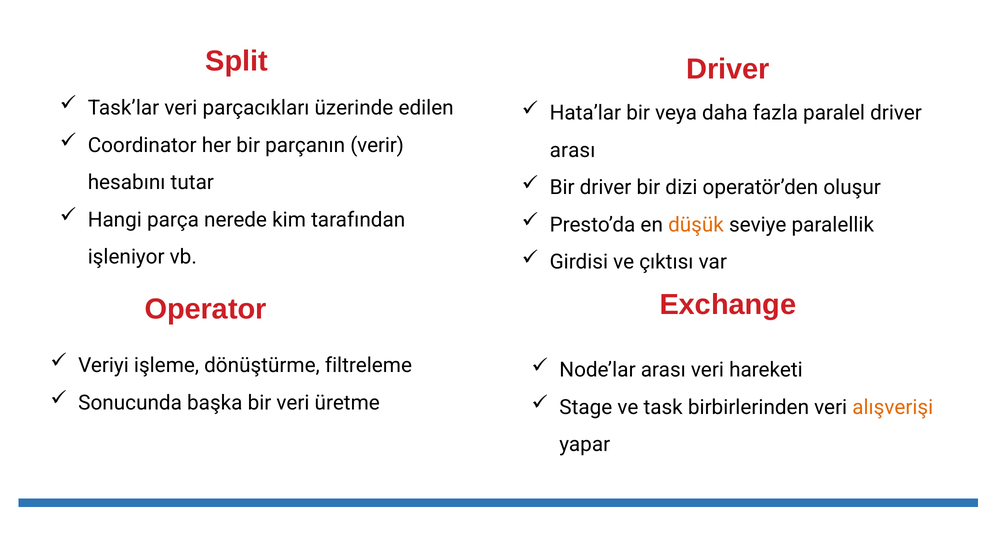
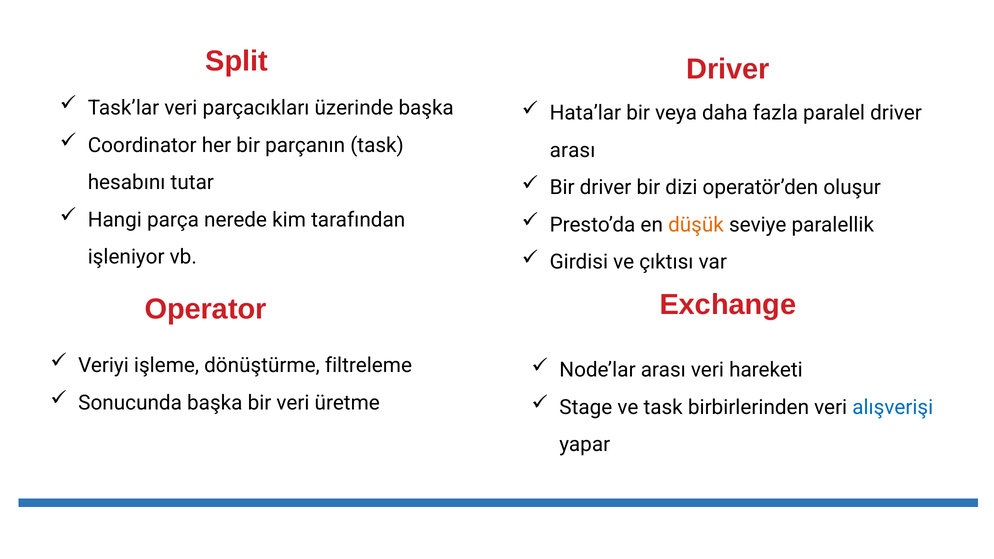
üzerinde edilen: edilen -> başka
parçanın verir: verir -> task
alışverişi colour: orange -> blue
